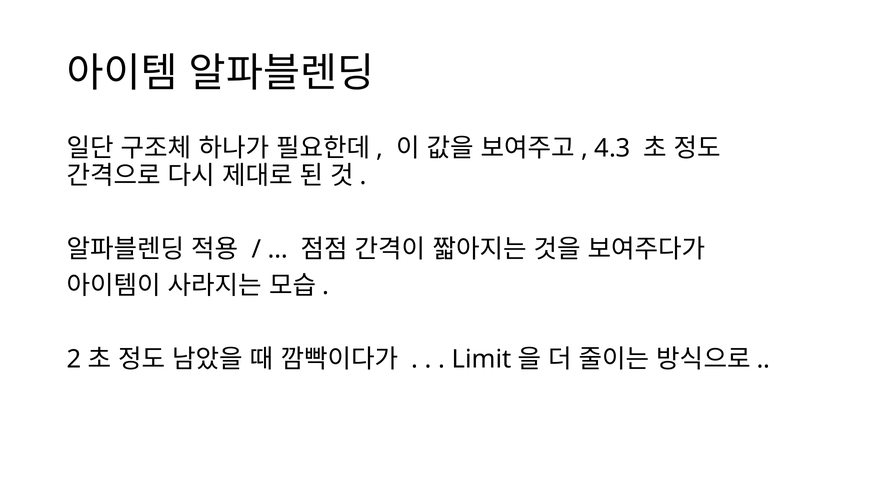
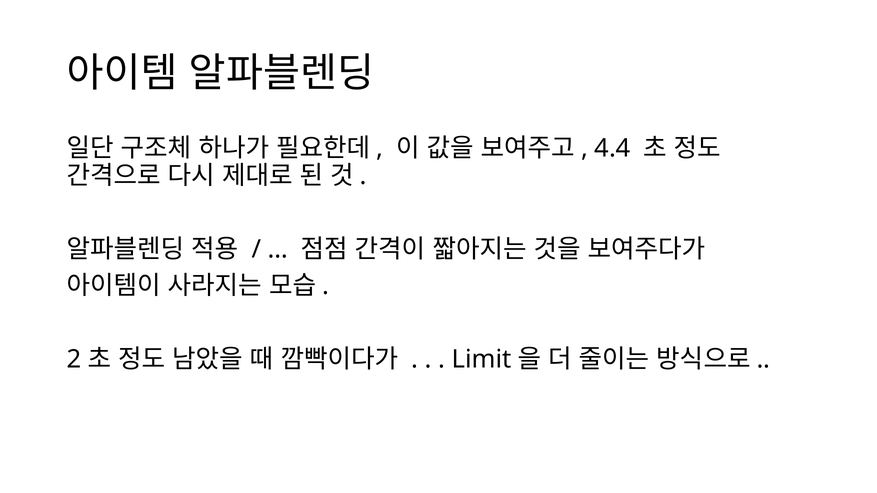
4.3: 4.3 -> 4.4
